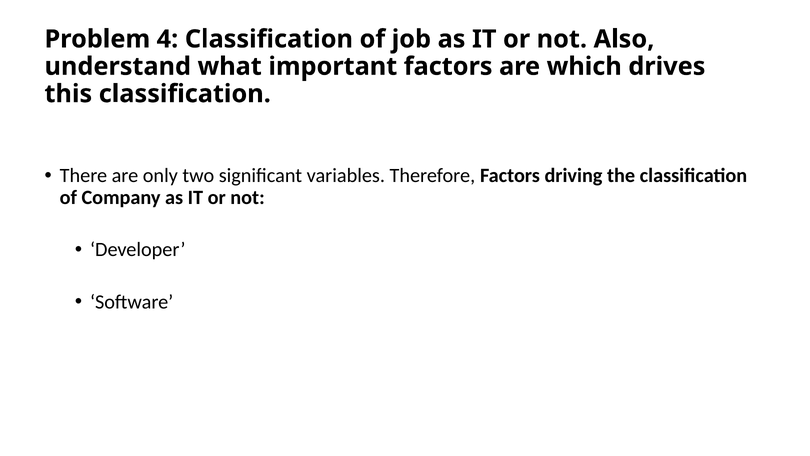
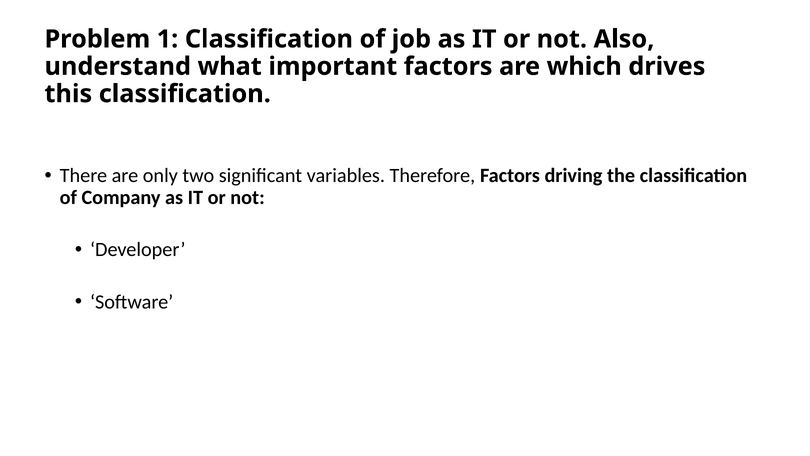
4: 4 -> 1
